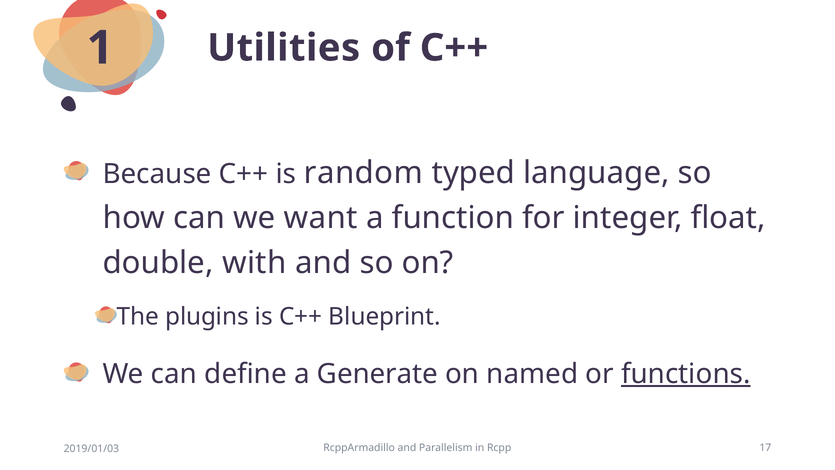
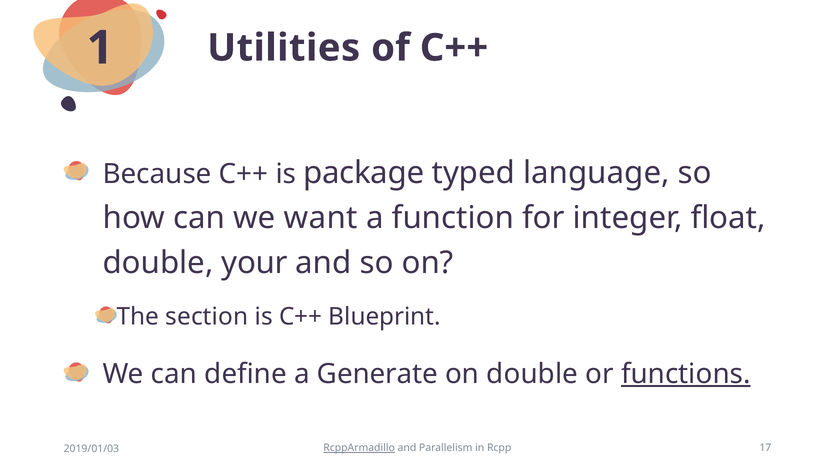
random: random -> package
with: with -> your
plugins: plugins -> section
on named: named -> double
RcppArmadillo underline: none -> present
